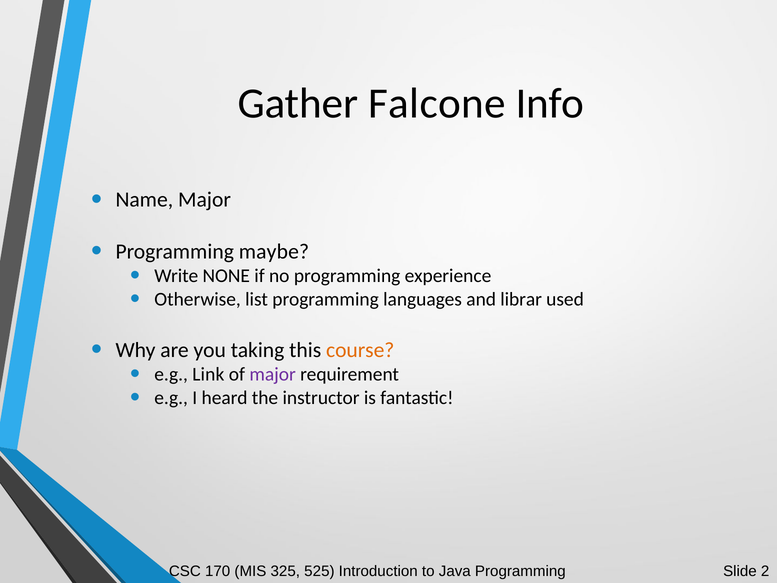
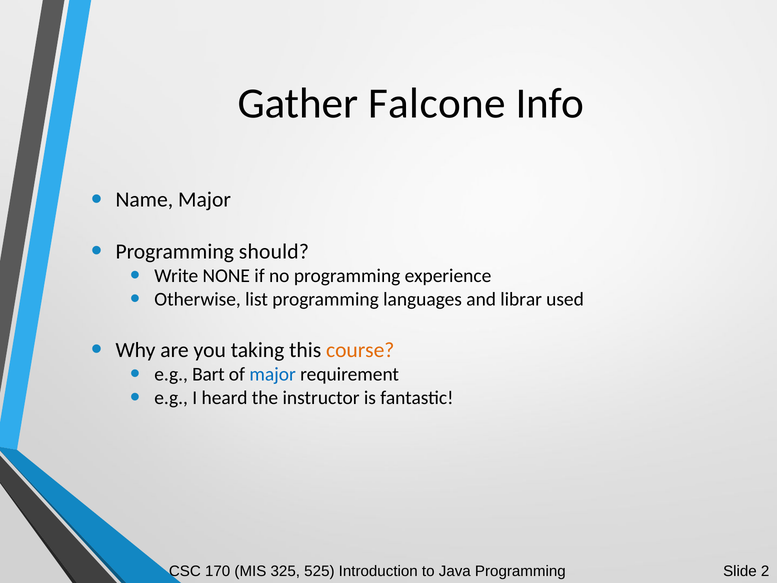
maybe: maybe -> should
Link: Link -> Bart
major at (273, 374) colour: purple -> blue
